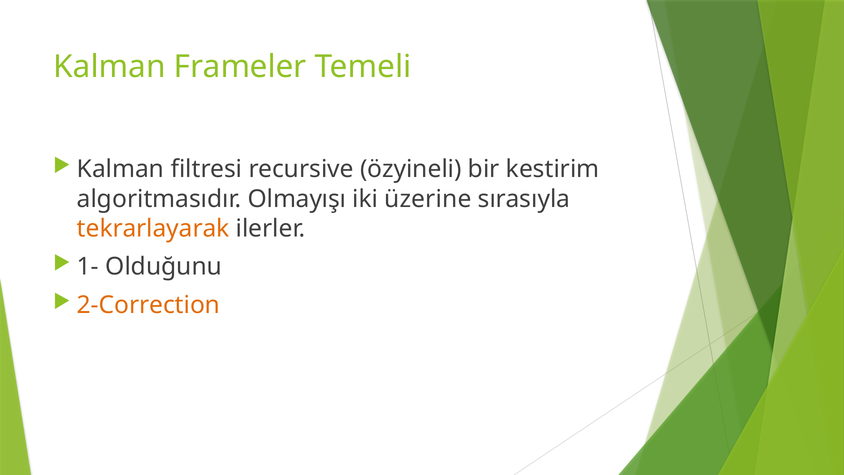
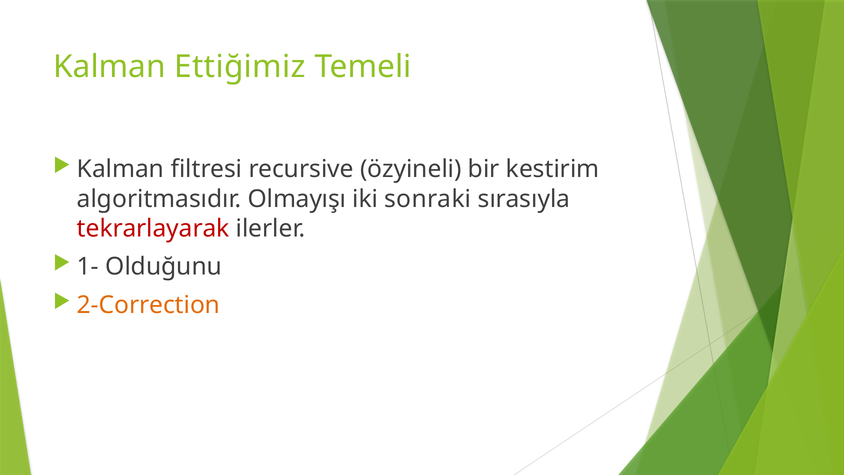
Frameler: Frameler -> Ettiğimiz
üzerine: üzerine -> sonraki
tekrarlayarak colour: orange -> red
